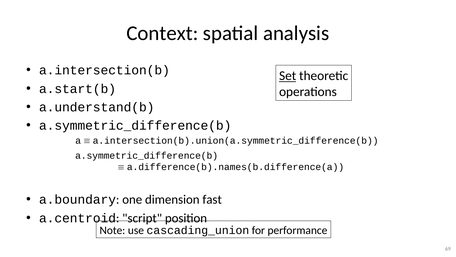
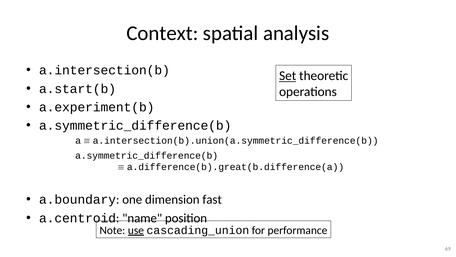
a.understand(b: a.understand(b -> a.experiment(b
a.difference(b).names(b.difference(a: a.difference(b).names(b.difference(a -> a.difference(b).great(b.difference(a
script: script -> name
use underline: none -> present
